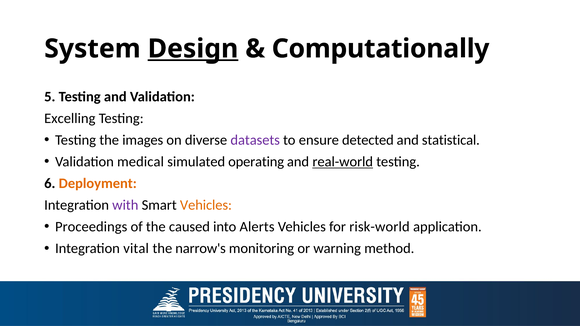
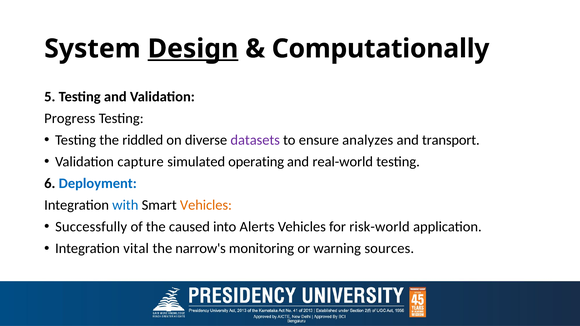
Excelling: Excelling -> Progress
images: images -> riddled
detected: detected -> analyzes
statistical: statistical -> transport
medical: medical -> capture
real-world underline: present -> none
Deployment colour: orange -> blue
with colour: purple -> blue
Proceedings: Proceedings -> Successfully
method: method -> sources
